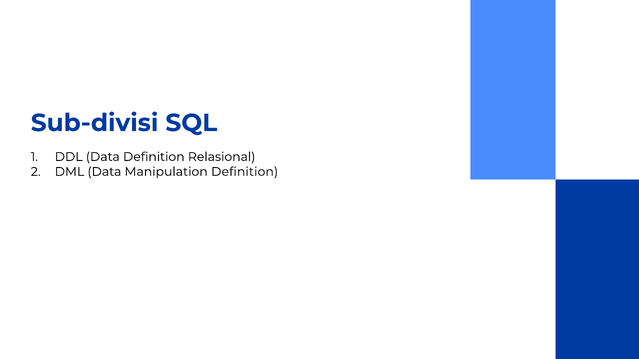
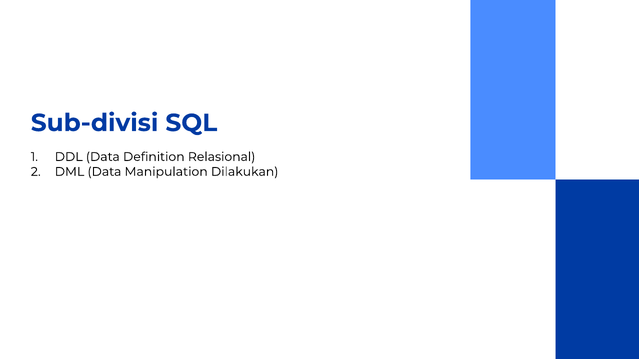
Manipulation Definition: Definition -> Dilakukan
